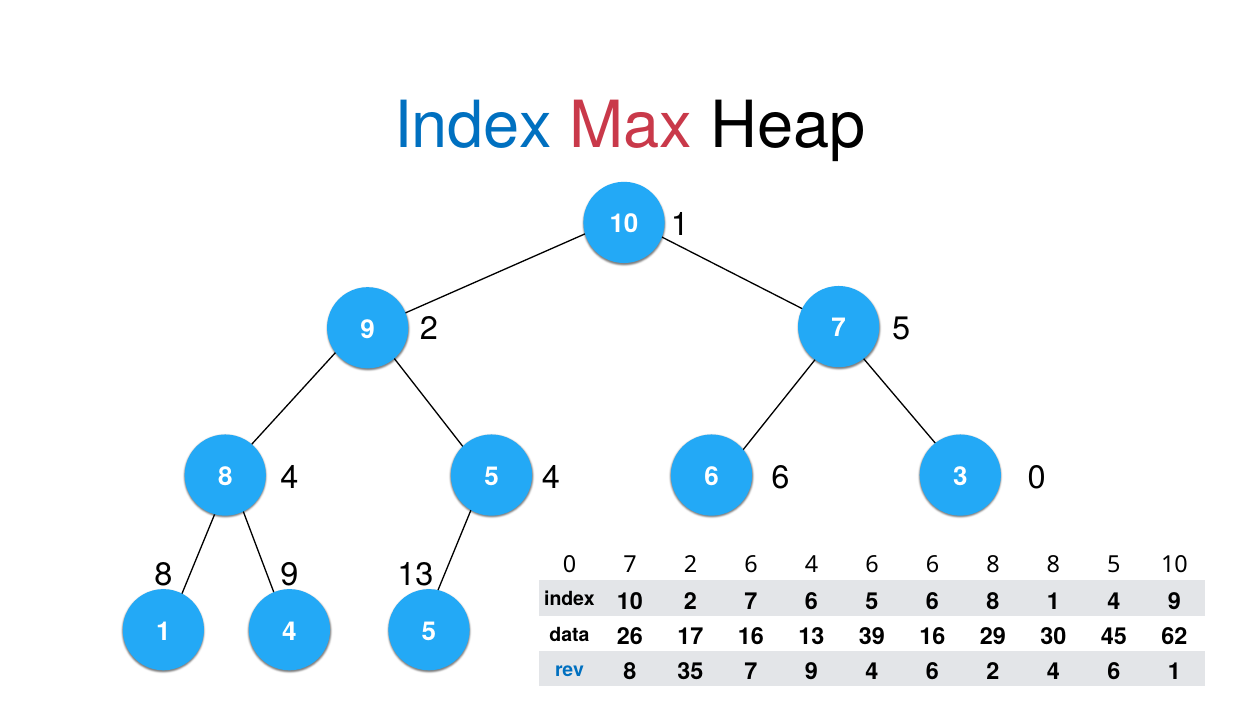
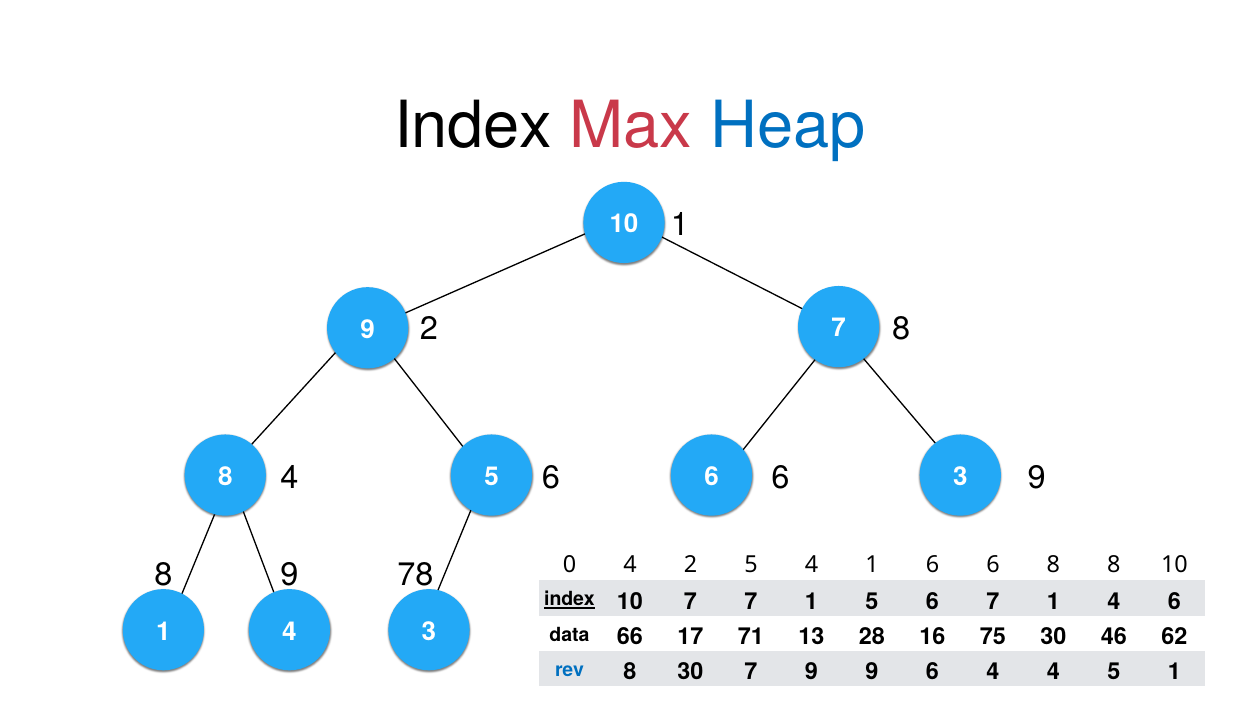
Index at (473, 126) colour: blue -> black
Heap colour: black -> blue
2 5: 5 -> 8
4 at (551, 477): 4 -> 6
6 0: 0 -> 9
9 13: 13 -> 78
0 7: 7 -> 4
2 6: 6 -> 5
6 at (872, 565): 6 -> 1
8 at (993, 565): 8 -> 6
8 5: 5 -> 8
index at (569, 600) underline: none -> present
10 2: 2 -> 7
6 at (811, 602): 6 -> 1
5 6 8: 8 -> 7
1 4 9: 9 -> 6
1 5: 5 -> 3
26: 26 -> 66
17 16: 16 -> 71
39: 39 -> 28
29: 29 -> 75
45: 45 -> 46
8 35: 35 -> 30
9 4: 4 -> 9
6 2: 2 -> 4
6 at (1114, 672): 6 -> 5
